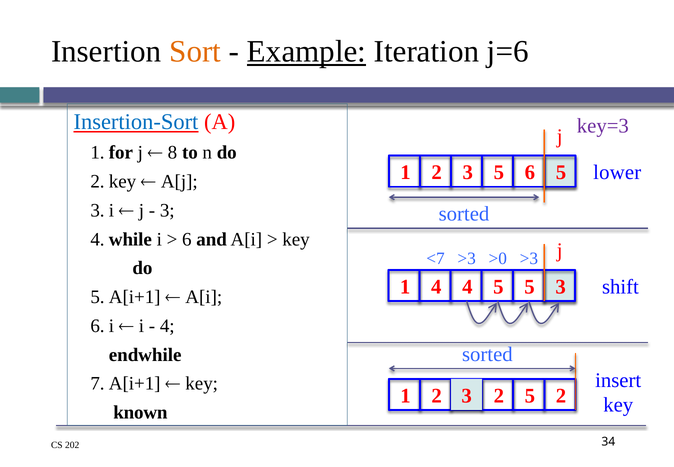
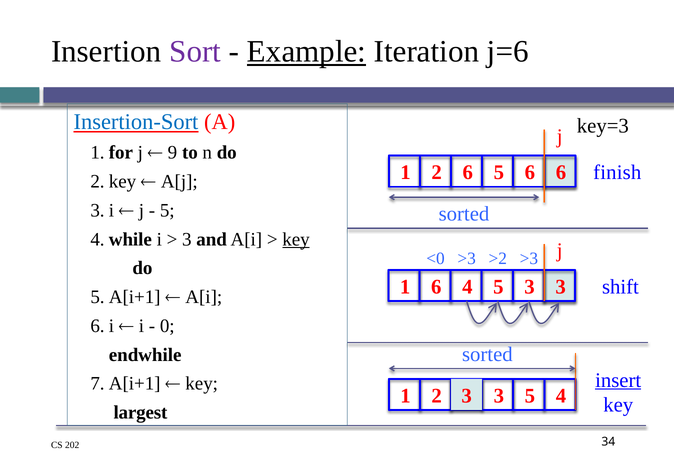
Sort colour: orange -> purple
key=3 colour: purple -> black
8: 8 -> 9
2 3: 3 -> 6
6 5: 5 -> 6
lower: lower -> finish
3 at (167, 210): 3 -> 5
6 at (187, 239): 6 -> 3
key at (296, 239) underline: none -> present
<7: <7 -> <0
>0: >0 -> >2
1 4: 4 -> 6
5 5: 5 -> 3
4 at (167, 326): 4 -> 0
insert underline: none -> present
2 2: 2 -> 3
5 2: 2 -> 4
known: known -> largest
